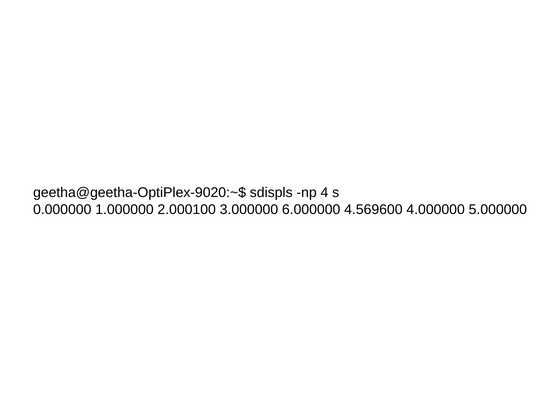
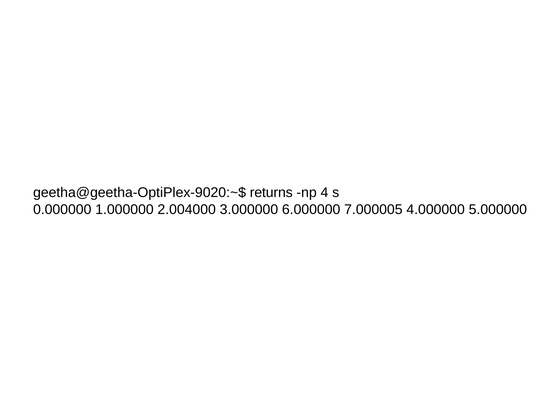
sdispls: sdispls -> returns
2.000100: 2.000100 -> 2.004000
4.569600: 4.569600 -> 7.000005
